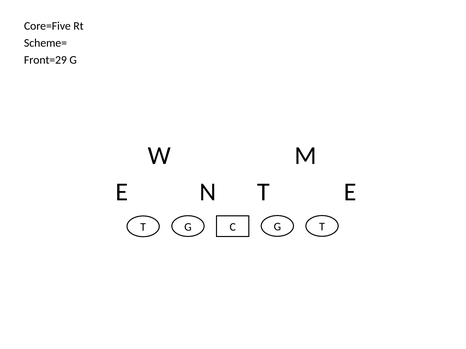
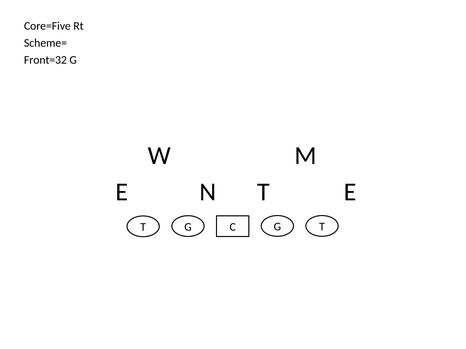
Front=29: Front=29 -> Front=32
